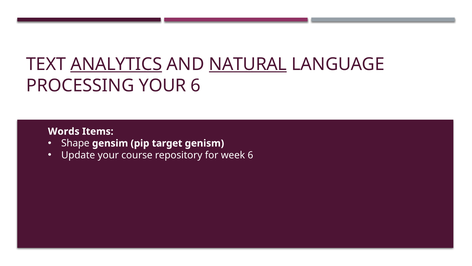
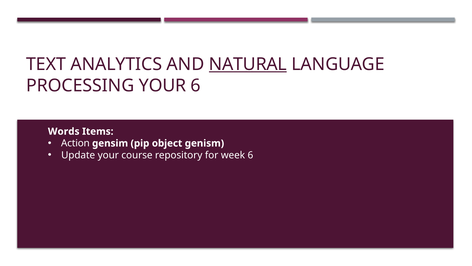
ANALYTICS underline: present -> none
Shape: Shape -> Action
target: target -> object
